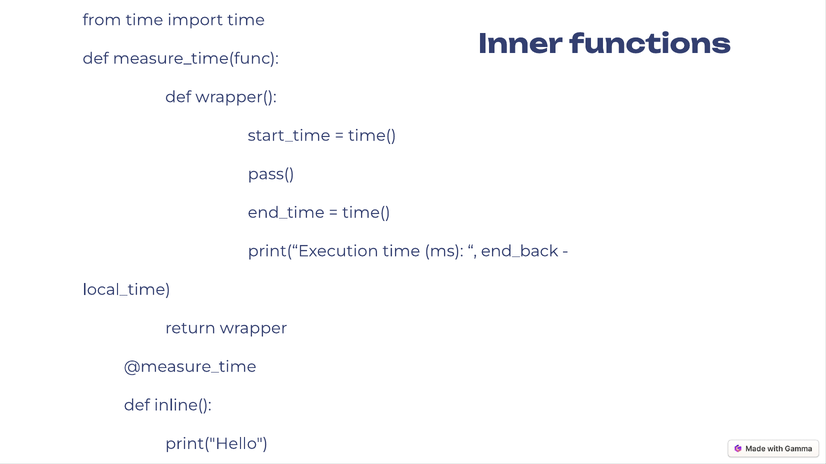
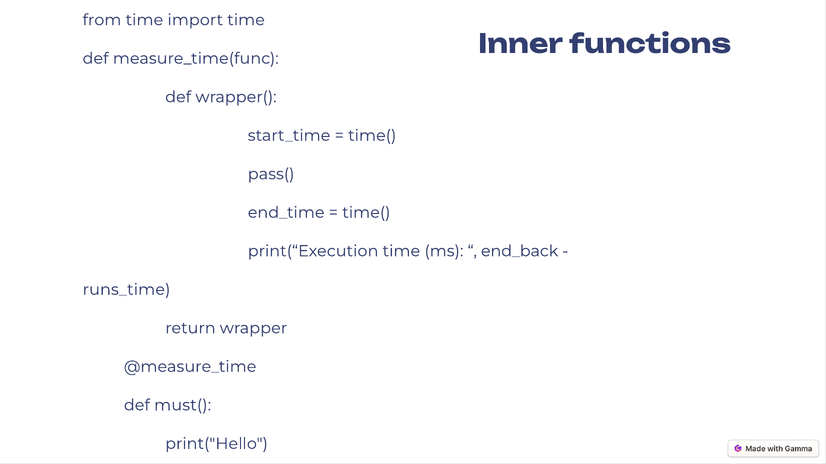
local_time: local_time -> runs_time
inline(: inline( -> must(
